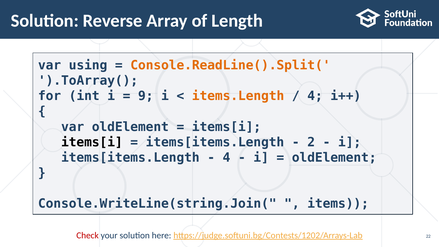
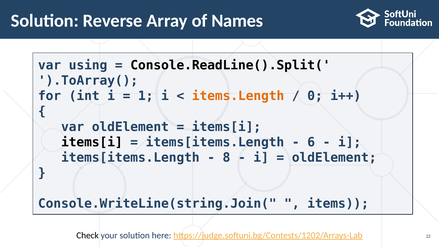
Length: Length -> Names
Console.ReadLine().Split( colour: orange -> black
9: 9 -> 1
4 at (315, 96): 4 -> 0
2: 2 -> 6
4 at (226, 158): 4 -> 8
Check colour: red -> black
